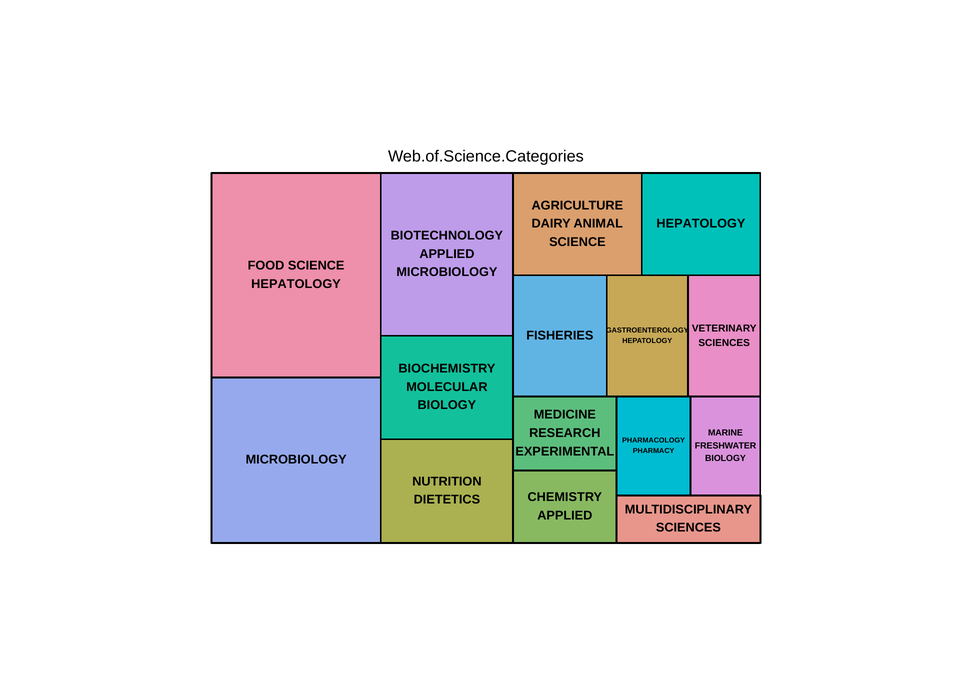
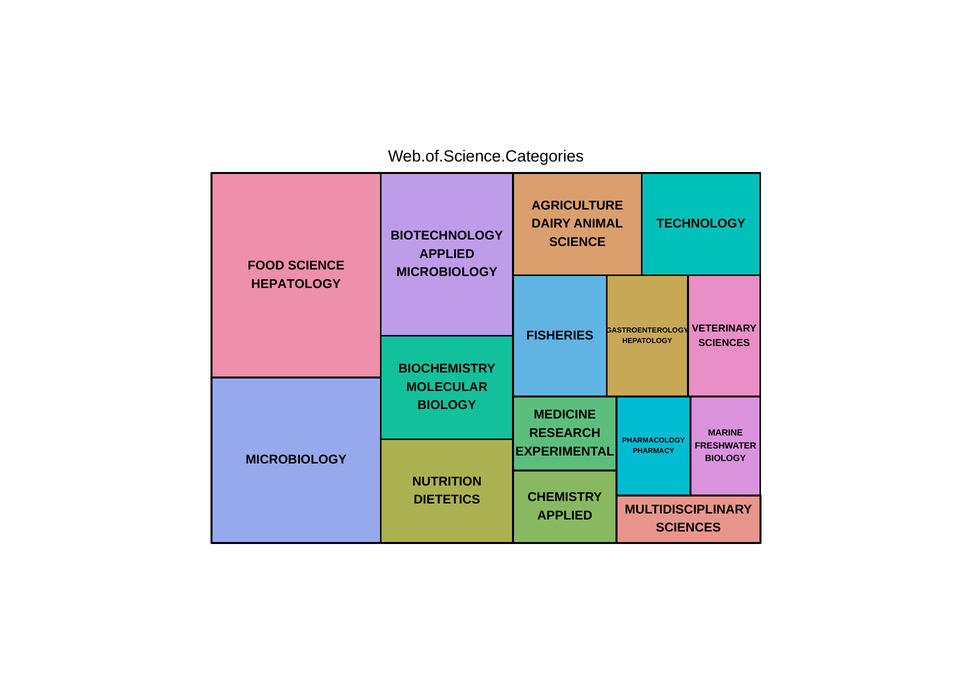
HEPATOLOGY at (701, 224): HEPATOLOGY -> TECHNOLOGY
